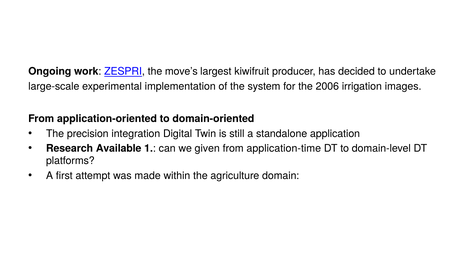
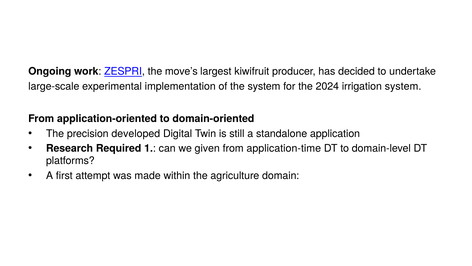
2006: 2006 -> 2024
irrigation images: images -> system
integration: integration -> developed
Available: Available -> Required
